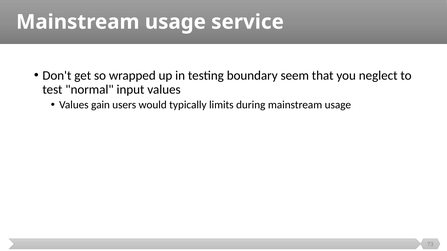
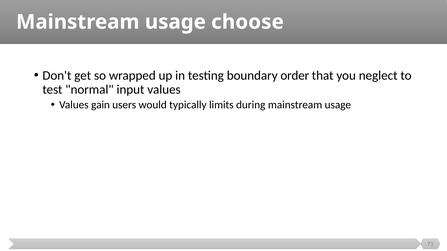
service: service -> choose
seem: seem -> order
